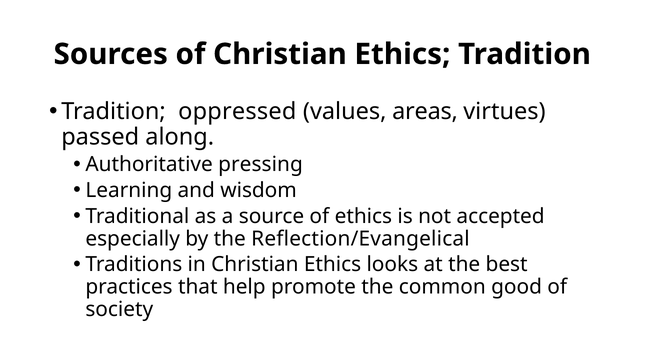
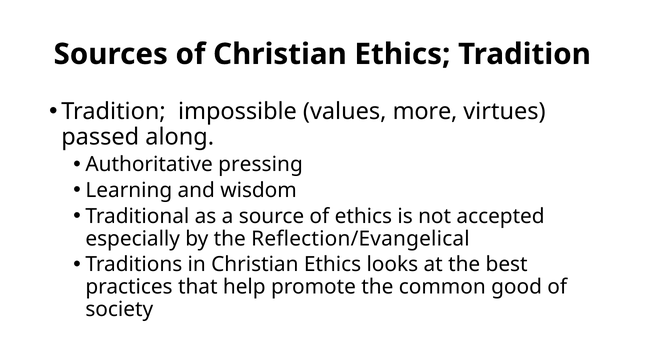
oppressed: oppressed -> impossible
areas: areas -> more
